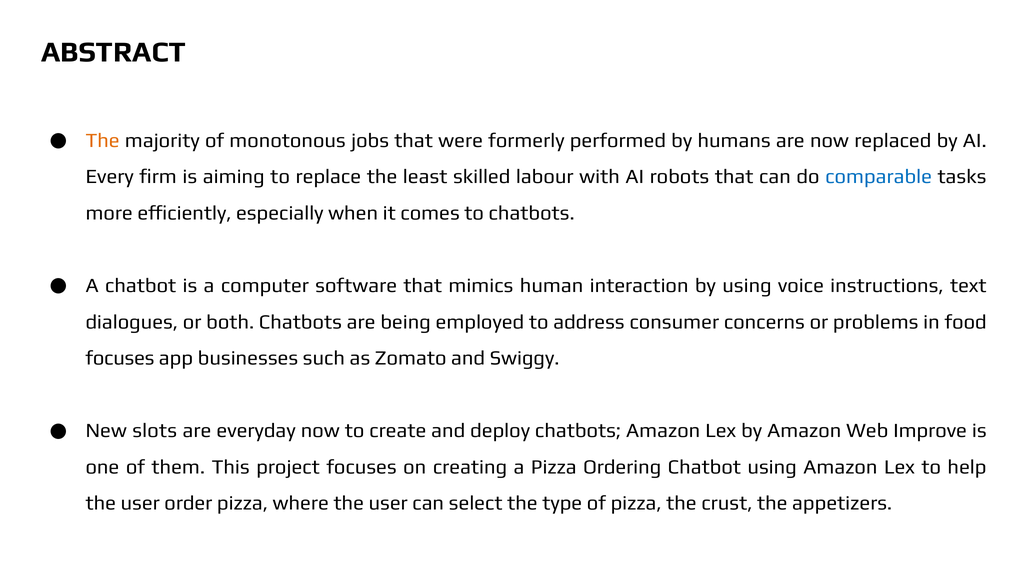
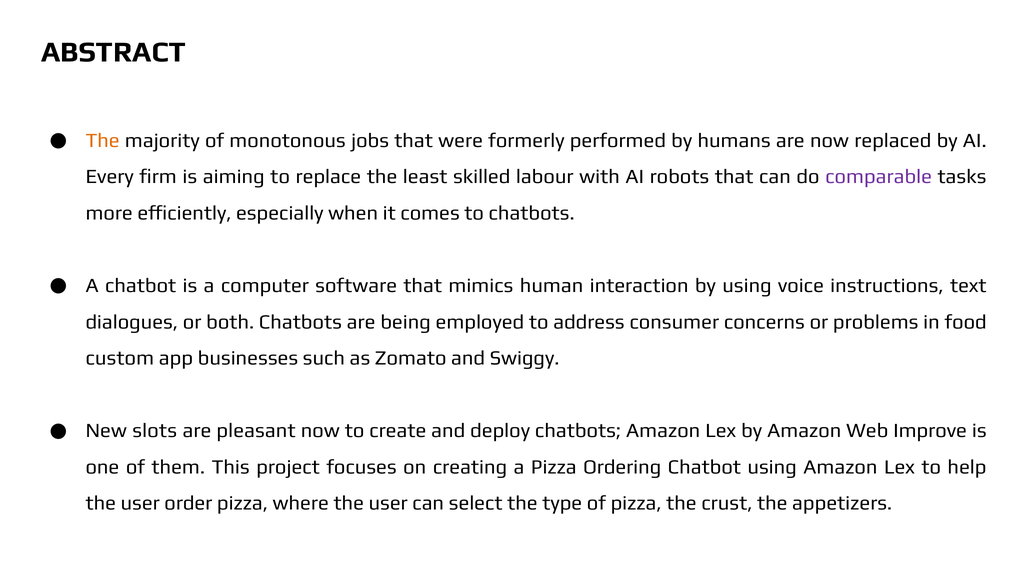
comparable colour: blue -> purple
focuses at (120, 358): focuses -> custom
everyday: everyday -> pleasant
